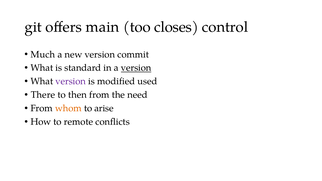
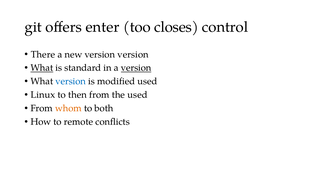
main: main -> enter
Much: Much -> There
version commit: commit -> version
What at (42, 68) underline: none -> present
version at (71, 81) colour: purple -> blue
There: There -> Linux
the need: need -> used
arise: arise -> both
